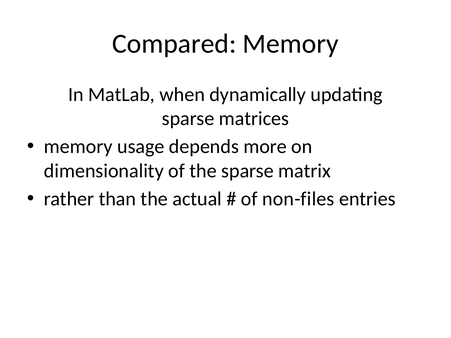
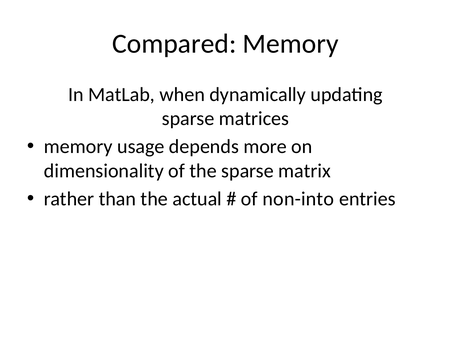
non-files: non-files -> non-into
